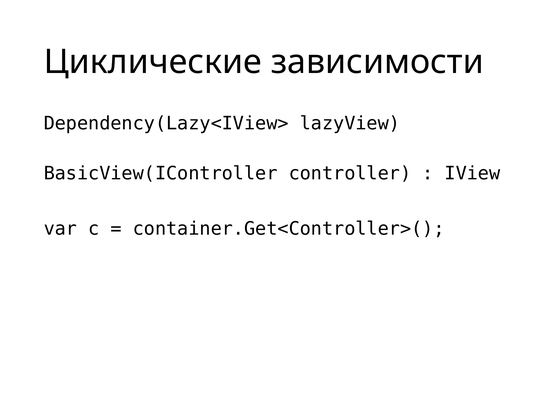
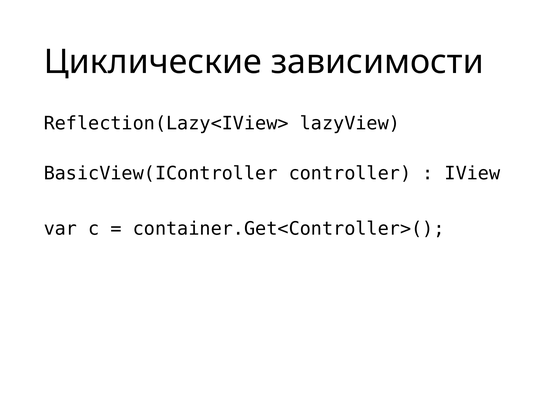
Dependency(Lazy<IView>: Dependency(Lazy<IView> -> Reflection(Lazy<IView>
